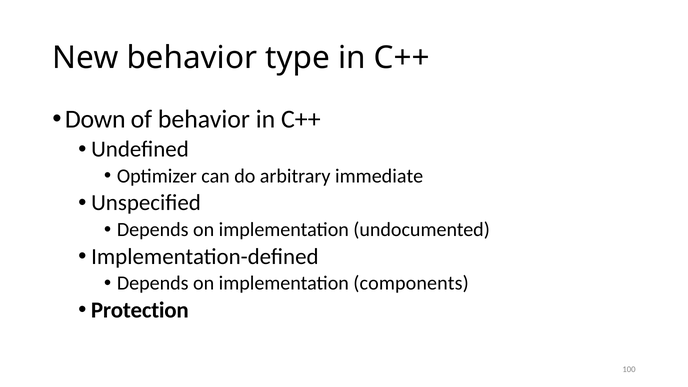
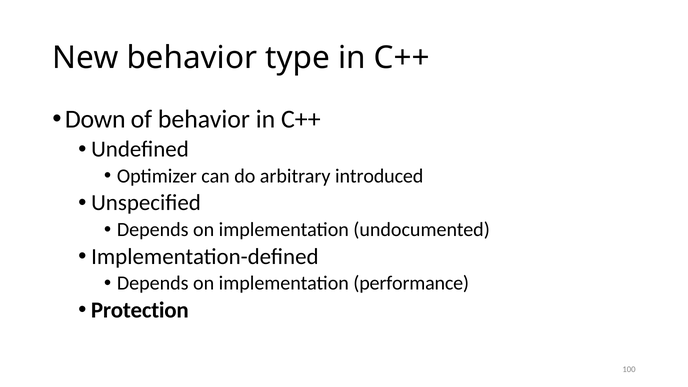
immediate: immediate -> introduced
components: components -> performance
